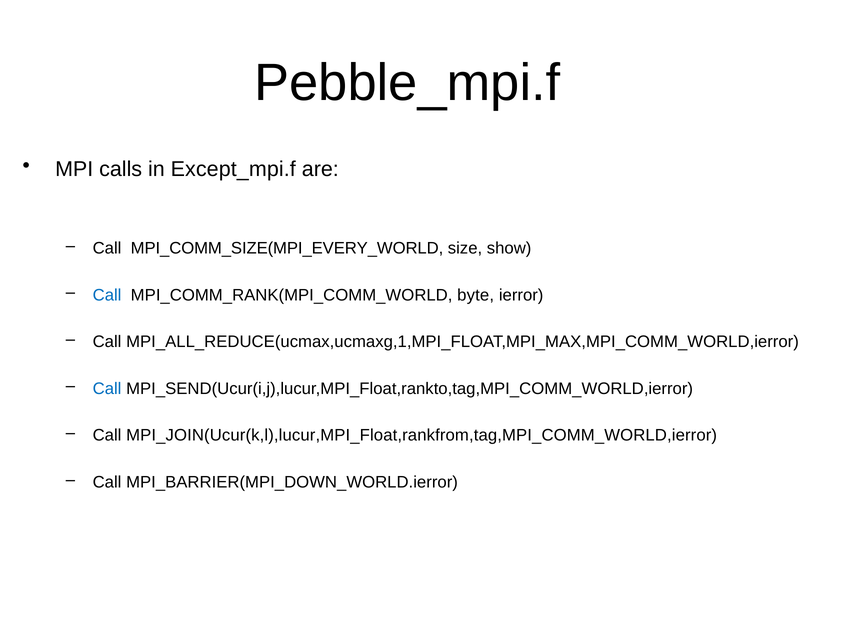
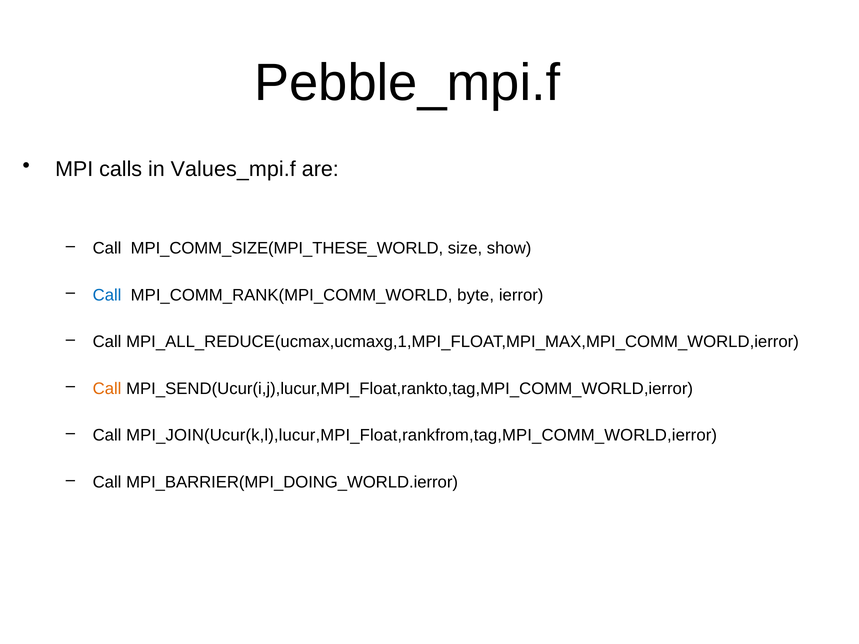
Except_mpi.f: Except_mpi.f -> Values_mpi.f
MPI_COMM_SIZE(MPI_EVERY_WORLD: MPI_COMM_SIZE(MPI_EVERY_WORLD -> MPI_COMM_SIZE(MPI_THESE_WORLD
Call at (107, 389) colour: blue -> orange
MPI_BARRIER(MPI_DOWN_WORLD.ierror: MPI_BARRIER(MPI_DOWN_WORLD.ierror -> MPI_BARRIER(MPI_DOING_WORLD.ierror
